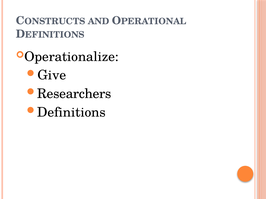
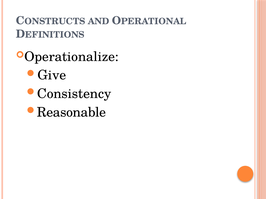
Researchers: Researchers -> Consistency
Definitions: Definitions -> Reasonable
